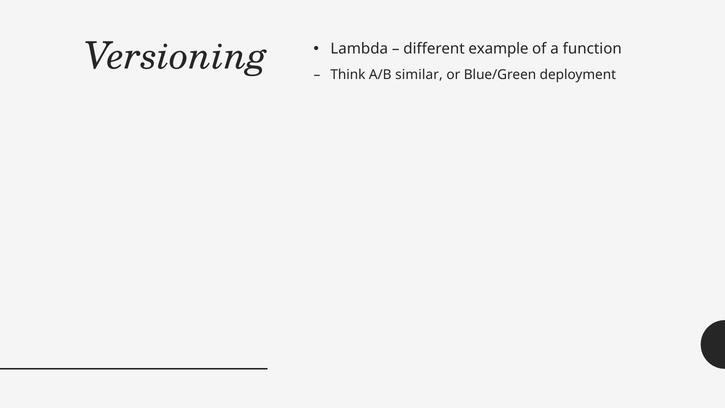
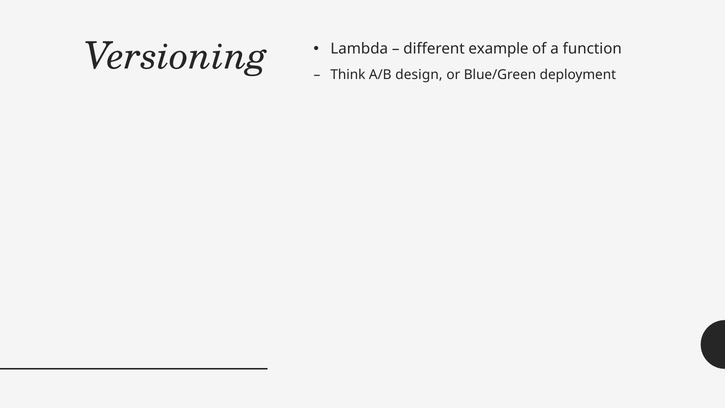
similar: similar -> design
